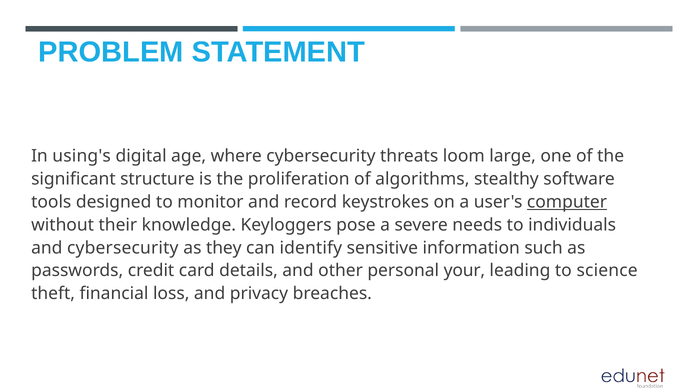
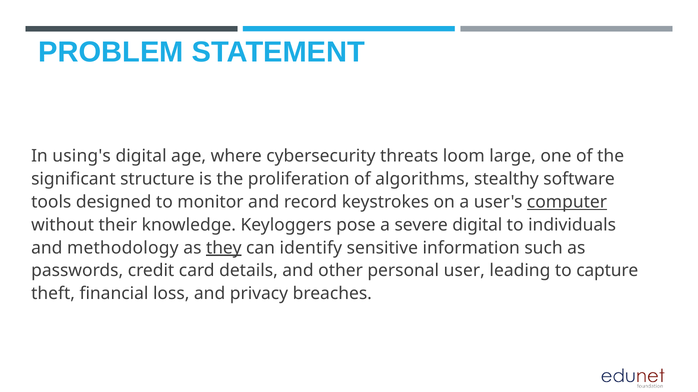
severe needs: needs -> digital
and cybersecurity: cybersecurity -> methodology
they underline: none -> present
your: your -> user
science: science -> capture
